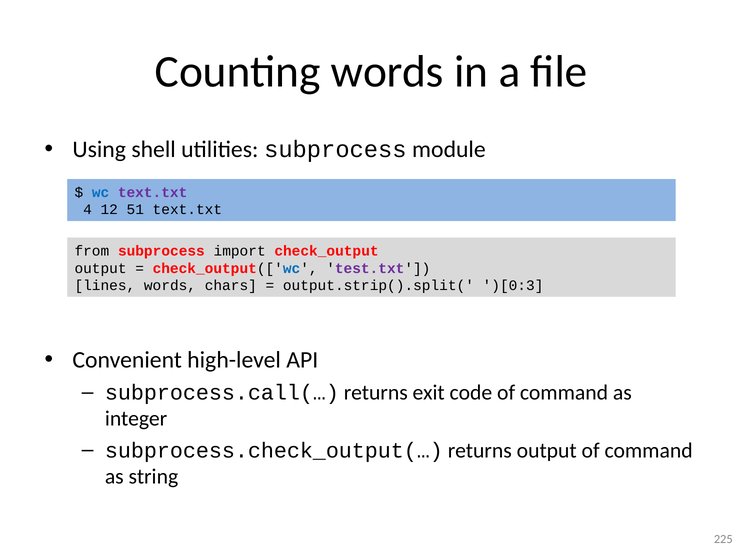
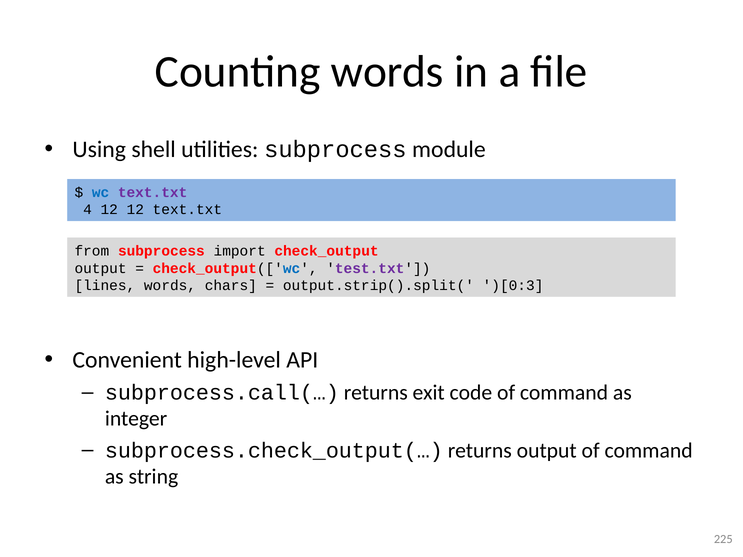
12 51: 51 -> 12
